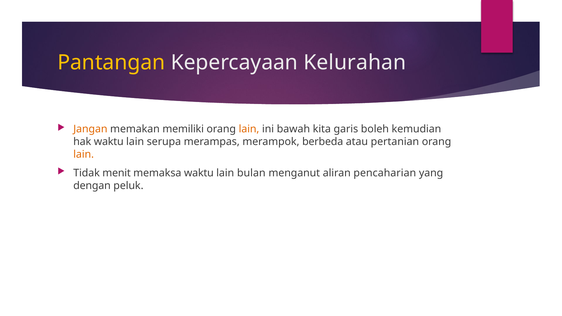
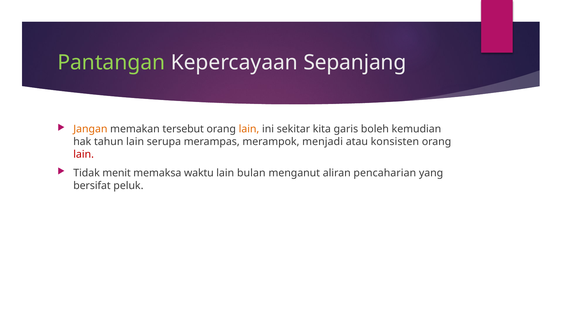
Pantangan colour: yellow -> light green
Kelurahan: Kelurahan -> Sepanjang
memiliki: memiliki -> tersebut
bawah: bawah -> sekitar
hak waktu: waktu -> tahun
berbeda: berbeda -> menjadi
pertanian: pertanian -> konsisten
lain at (84, 154) colour: orange -> red
dengan: dengan -> bersifat
